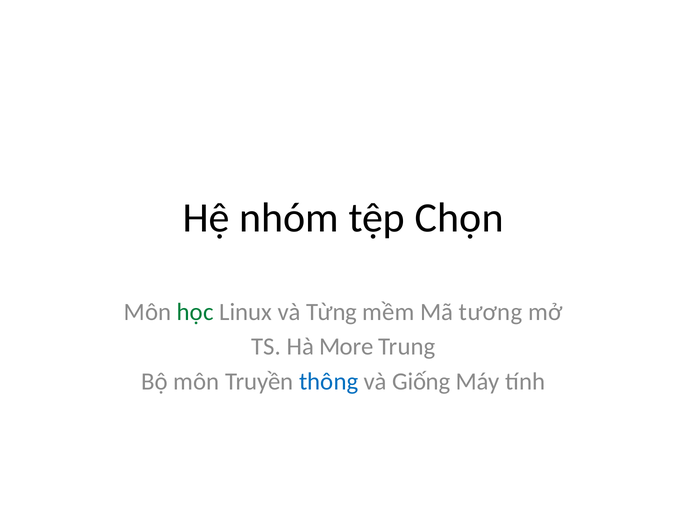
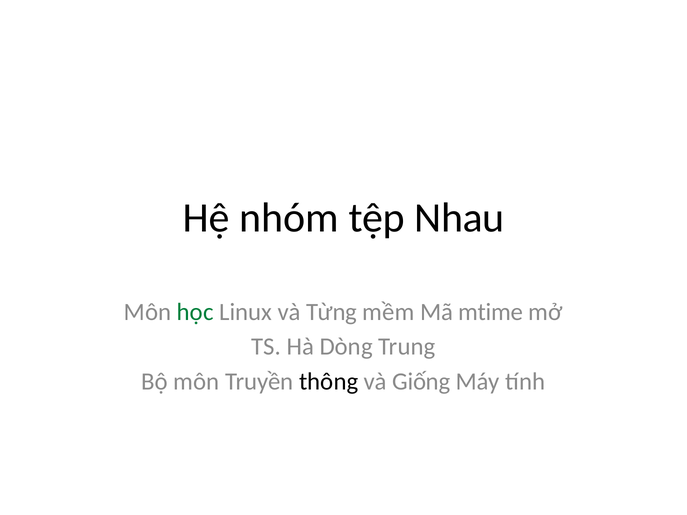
Chọn: Chọn -> Nhau
tương: tương -> mtime
More: More -> Dòng
thông colour: blue -> black
